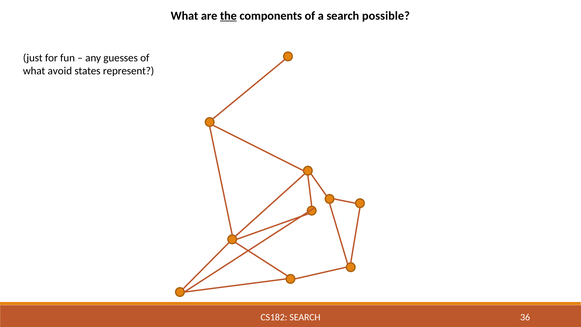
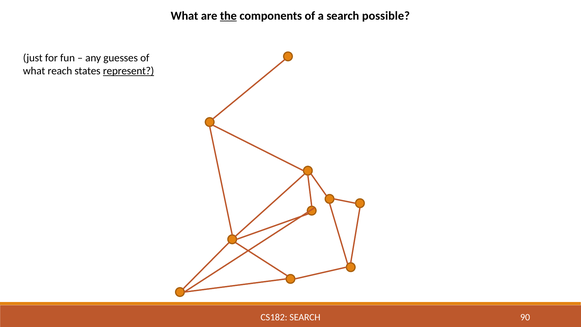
avoid: avoid -> reach
represent underline: none -> present
36: 36 -> 90
